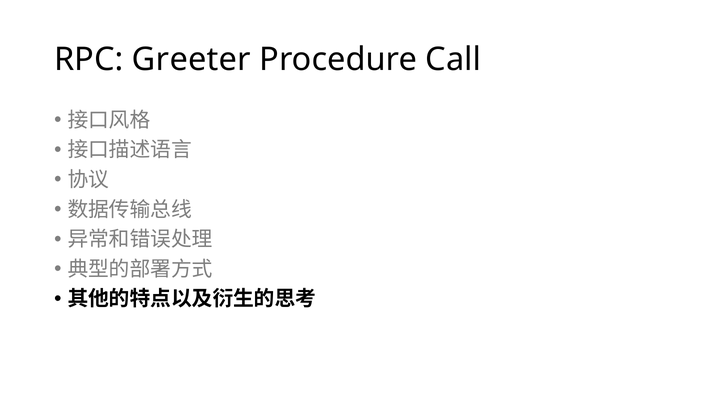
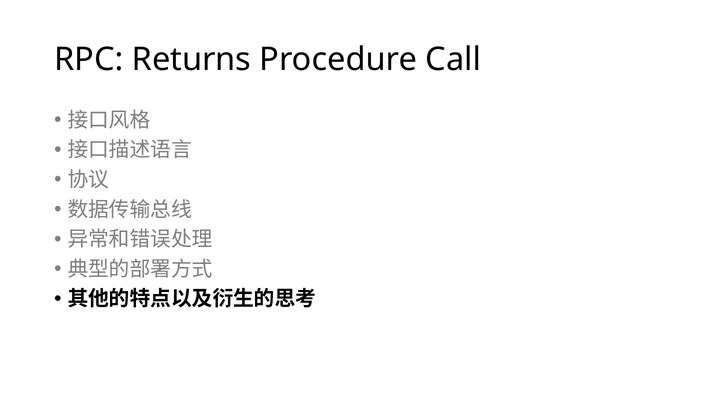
Greeter: Greeter -> Returns
